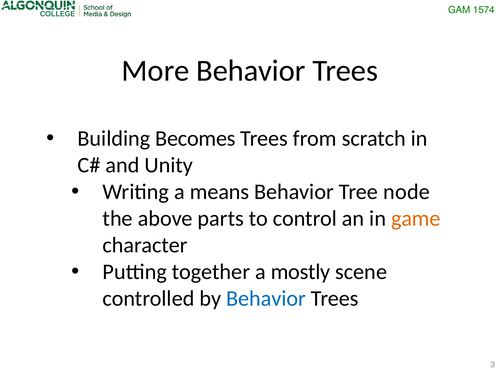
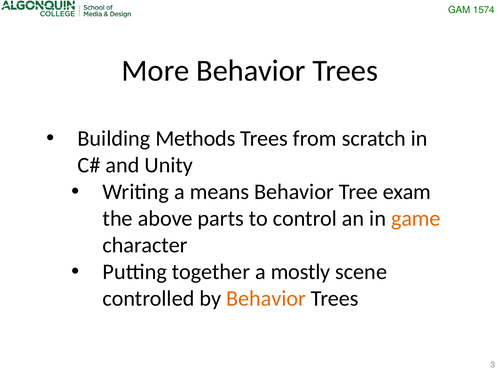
Becomes: Becomes -> Methods
node: node -> exam
Behavior at (266, 299) colour: blue -> orange
